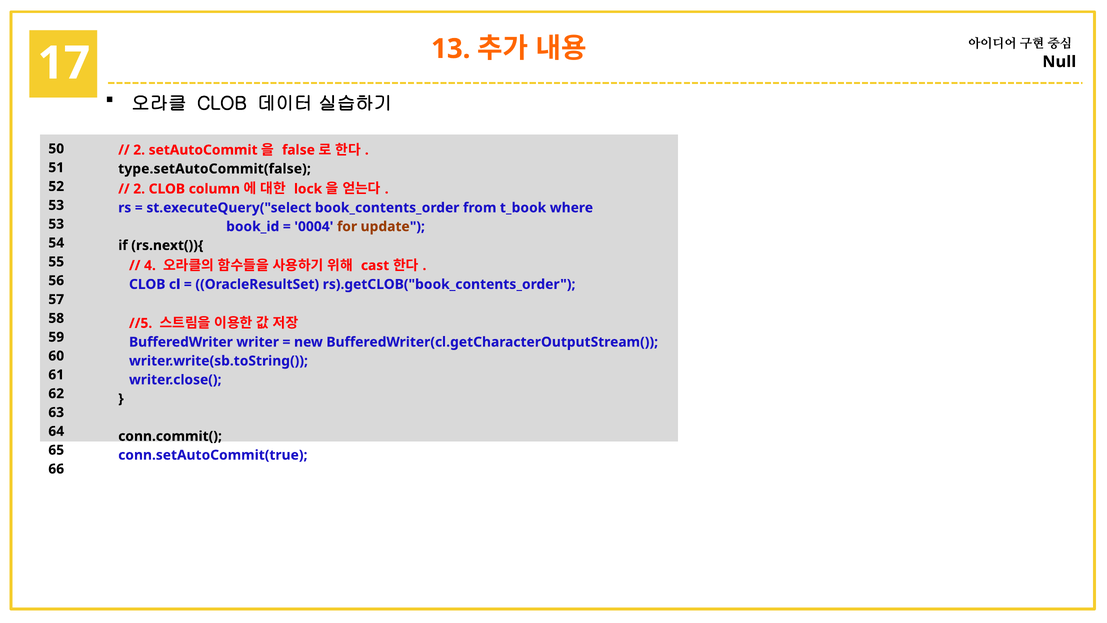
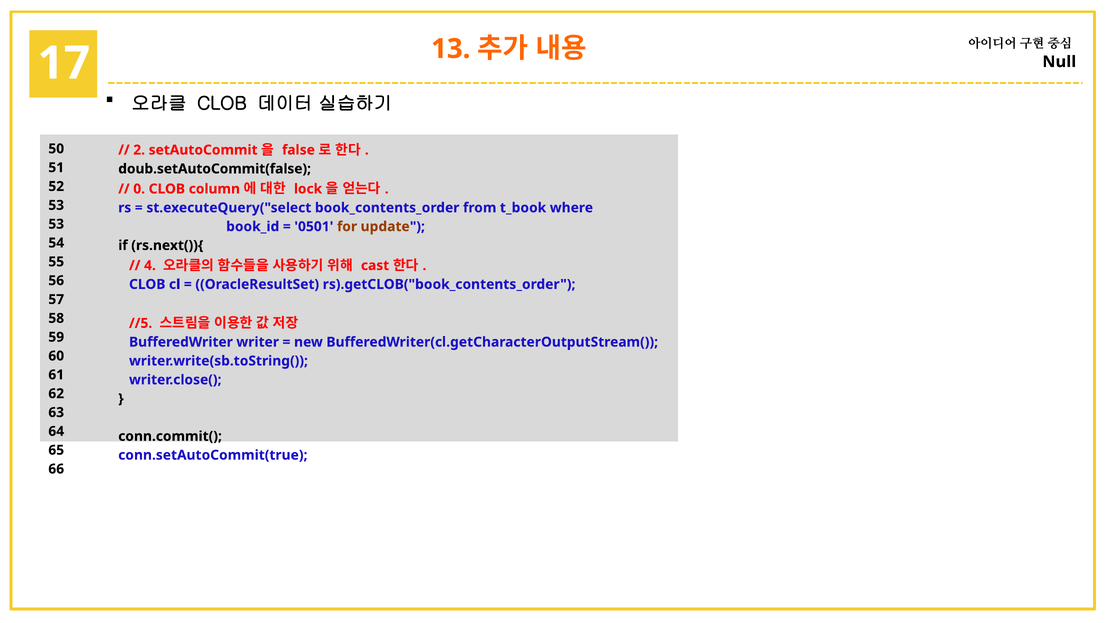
type.setAutoCommit(false: type.setAutoCommit(false -> doub.setAutoCommit(false
2 at (139, 189): 2 -> 0
0004: 0004 -> 0501
